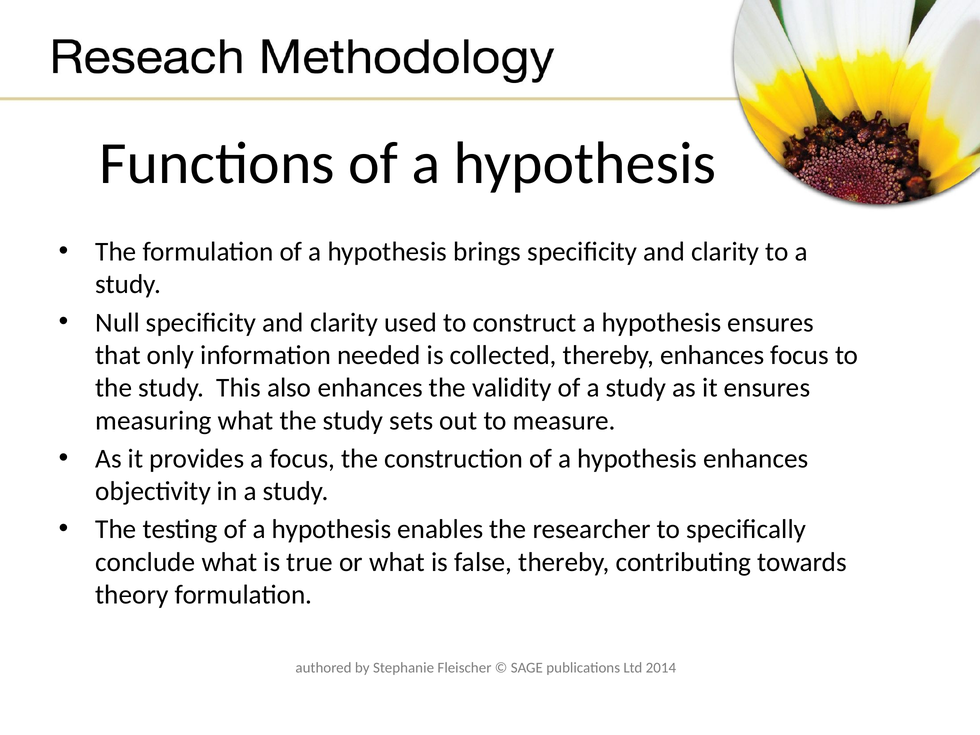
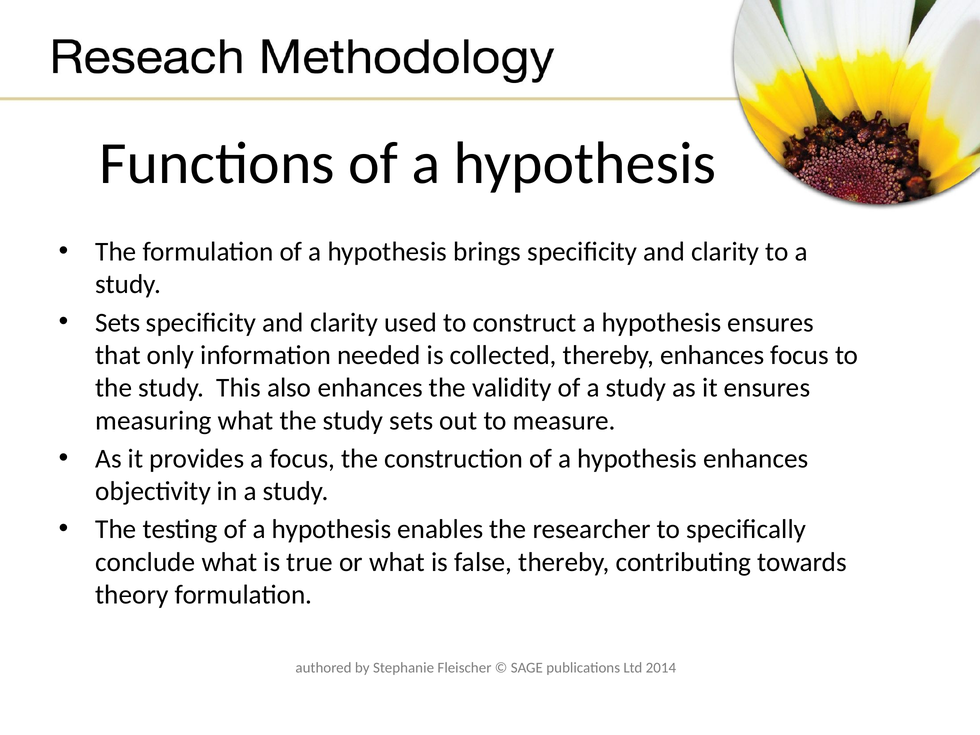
Null at (118, 323): Null -> Sets
